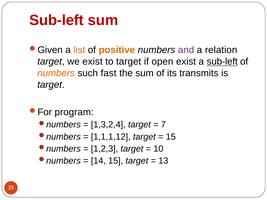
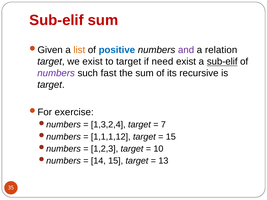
Sub-left at (57, 20): Sub-left -> Sub-elif
positive colour: orange -> blue
open: open -> need
a sub-left: sub-left -> sub-elif
numbers at (56, 73) colour: orange -> purple
transmits: transmits -> recursive
program: program -> exercise
